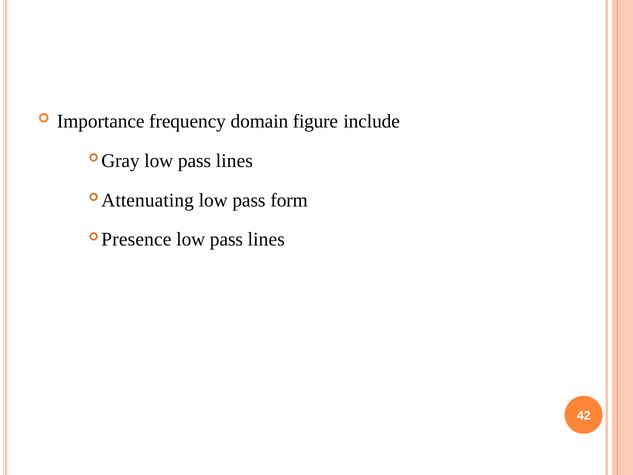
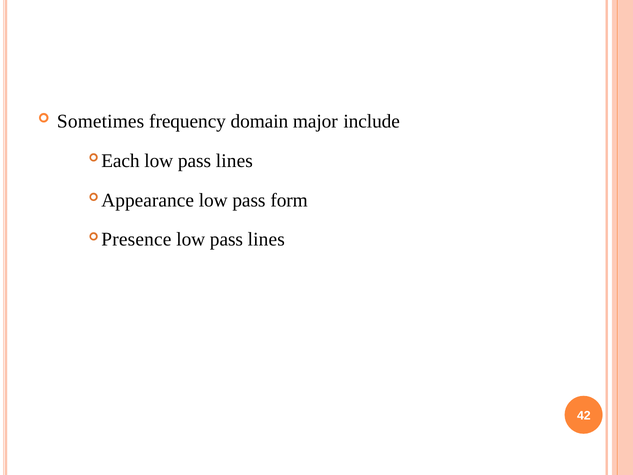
Importance: Importance -> Sometimes
figure: figure -> major
Gray: Gray -> Each
Attenuating: Attenuating -> Appearance
